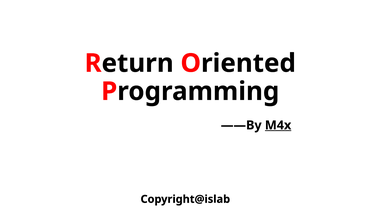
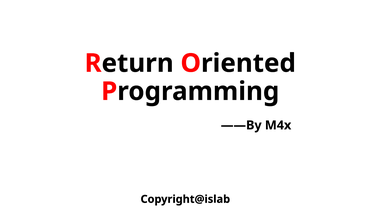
M4x underline: present -> none
